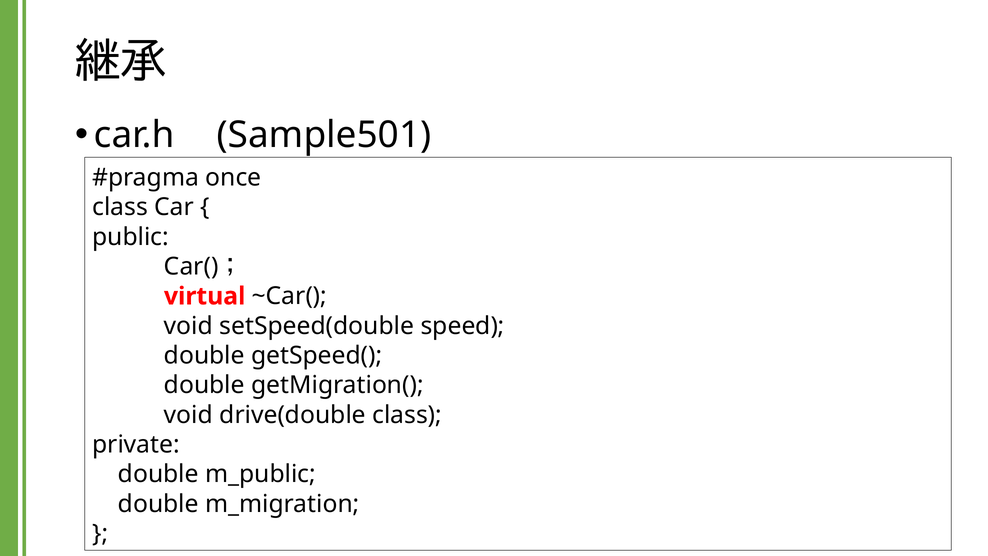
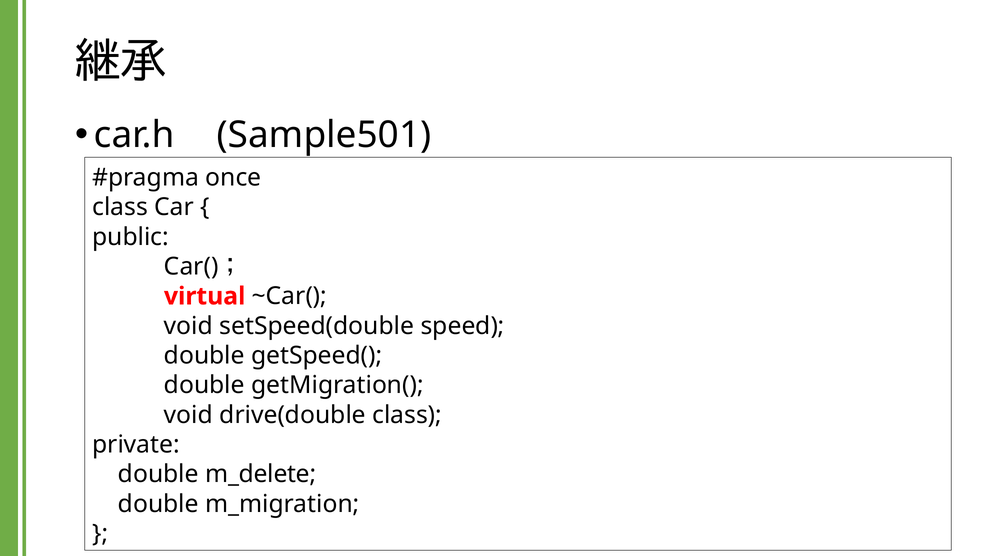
m_public: m_public -> m_delete
